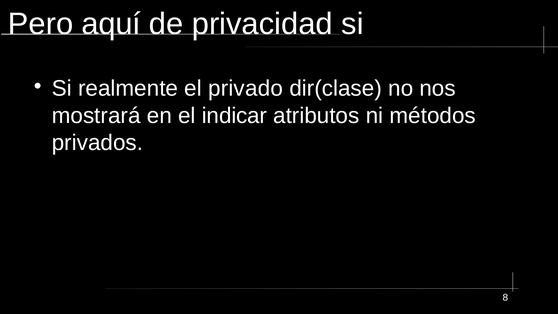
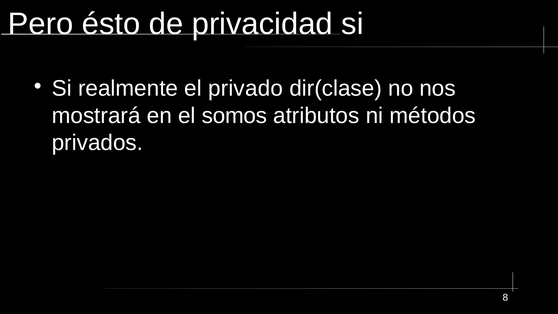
aquí: aquí -> ésto
indicar: indicar -> somos
